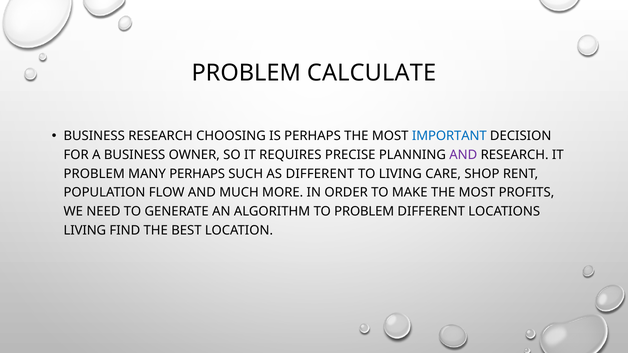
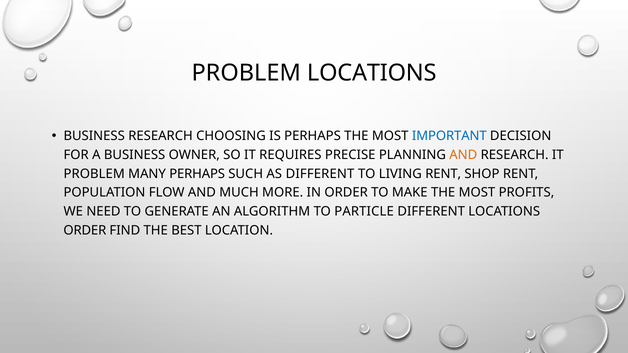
PROBLEM CALCULATE: CALCULATE -> LOCATIONS
AND at (463, 155) colour: purple -> orange
LIVING CARE: CARE -> RENT
TO PROBLEM: PROBLEM -> PARTICLE
LIVING at (85, 230): LIVING -> ORDER
